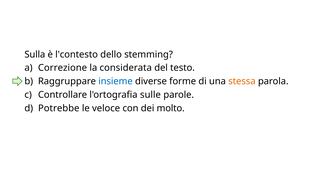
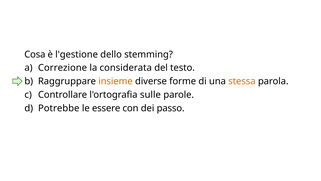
Sulla: Sulla -> Cosa
l'contesto: l'contesto -> l'gestione
insieme colour: blue -> orange
veloce: veloce -> essere
molto: molto -> passo
